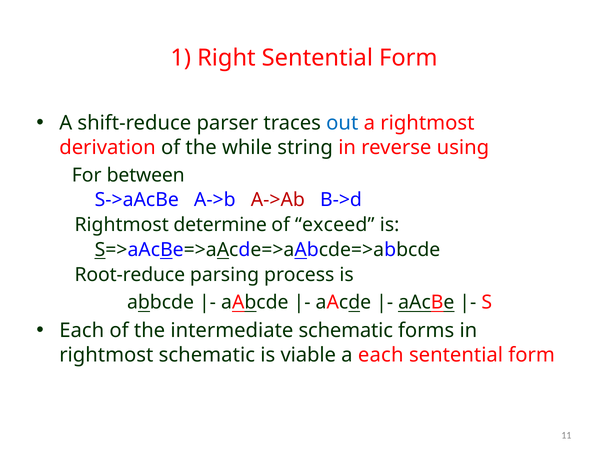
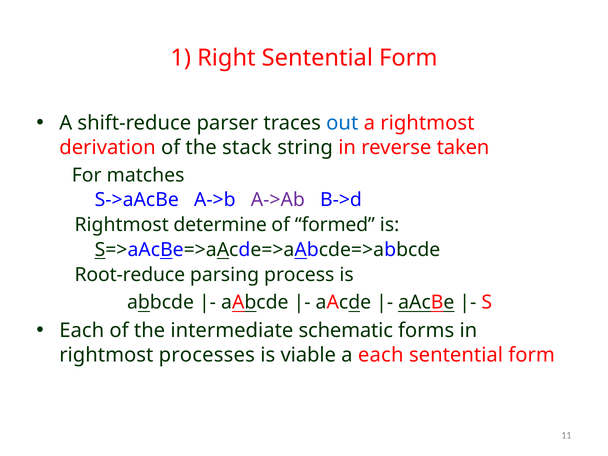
while: while -> stack
using: using -> taken
between: between -> matches
A->Ab colour: red -> purple
exceed: exceed -> formed
rightmost schematic: schematic -> processes
